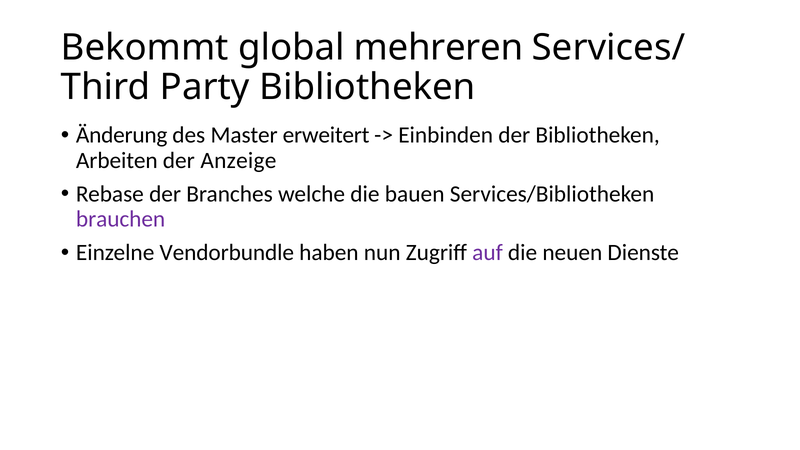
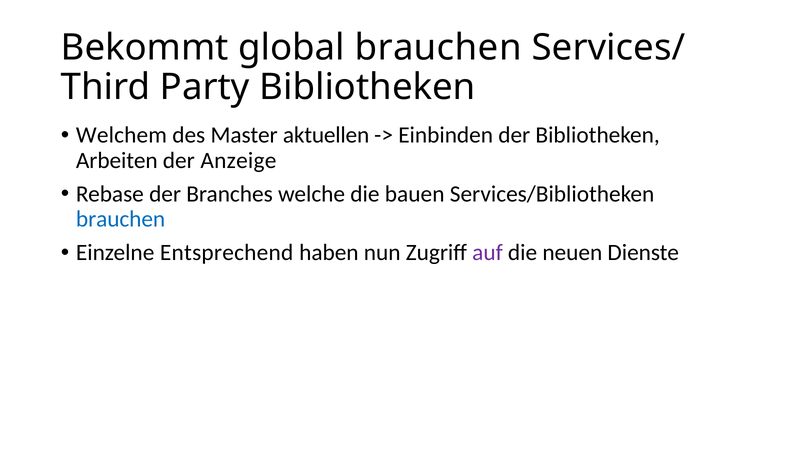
global mehreren: mehreren -> brauchen
Änderung: Änderung -> Welchem
erweitert: erweitert -> aktuellen
brauchen at (121, 219) colour: purple -> blue
Vendorbundle: Vendorbundle -> Entsprechend
